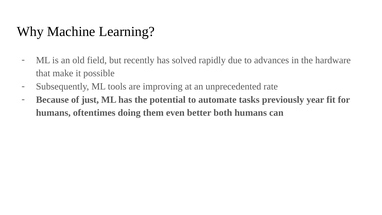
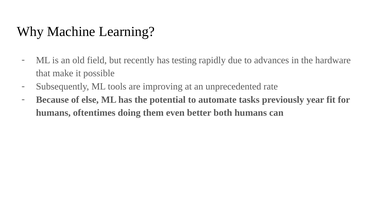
solved: solved -> testing
just: just -> else
